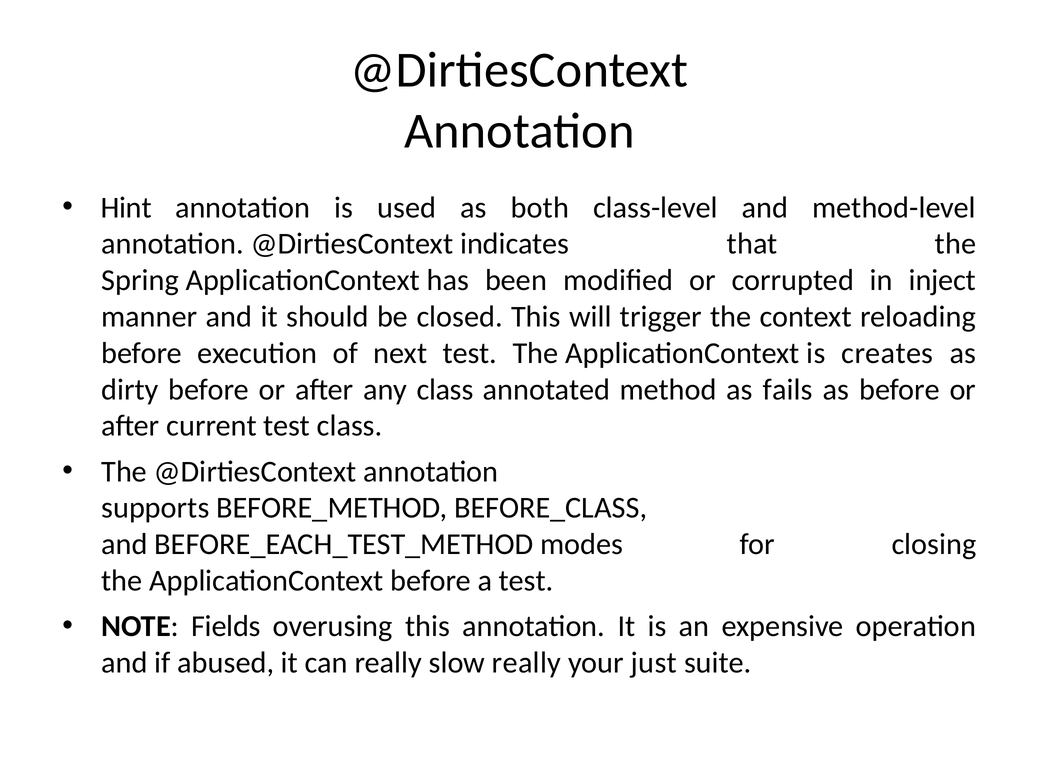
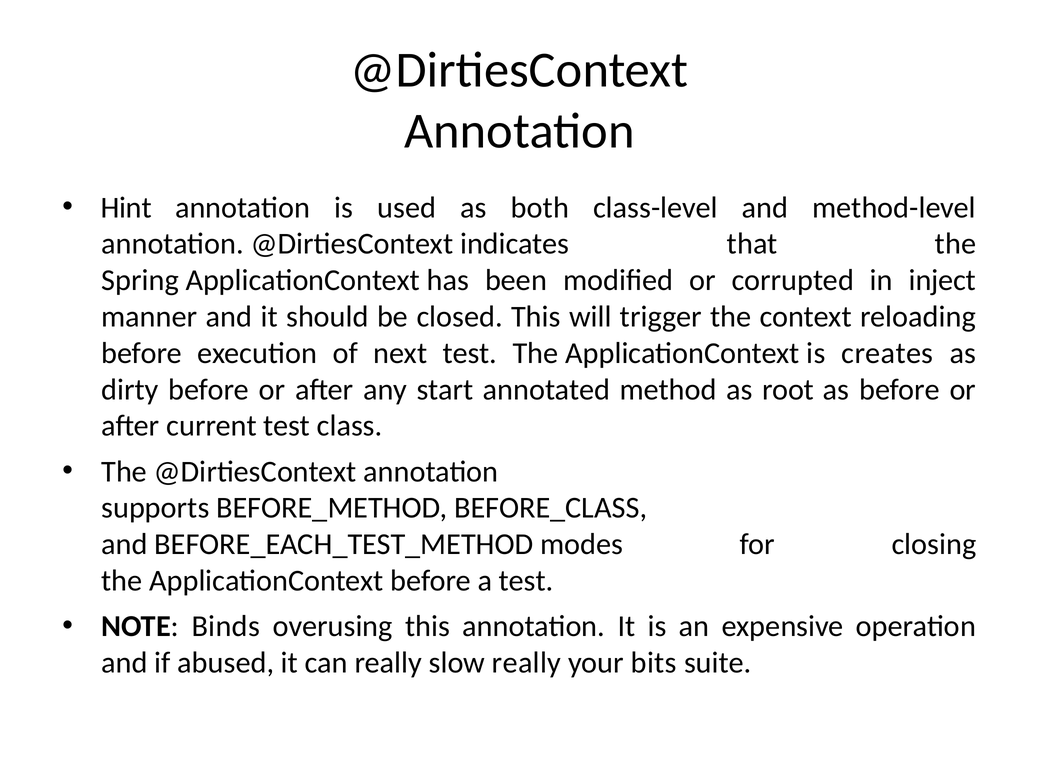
any class: class -> start
fails: fails -> root
Fields: Fields -> Binds
just: just -> bits
